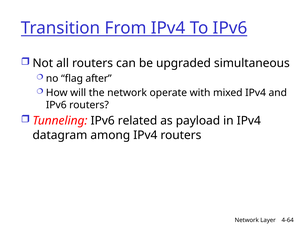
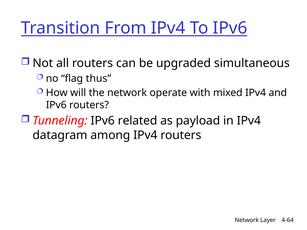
after: after -> thus
